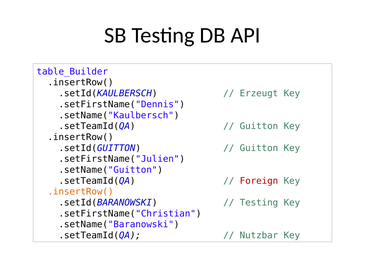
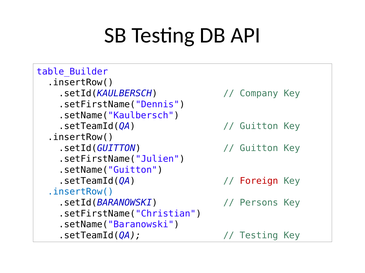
Erzeugt: Erzeugt -> Company
.insertRow( at (81, 192) colour: orange -> blue
Testing at (259, 203): Testing -> Persons
Nutzbar at (259, 236): Nutzbar -> Testing
